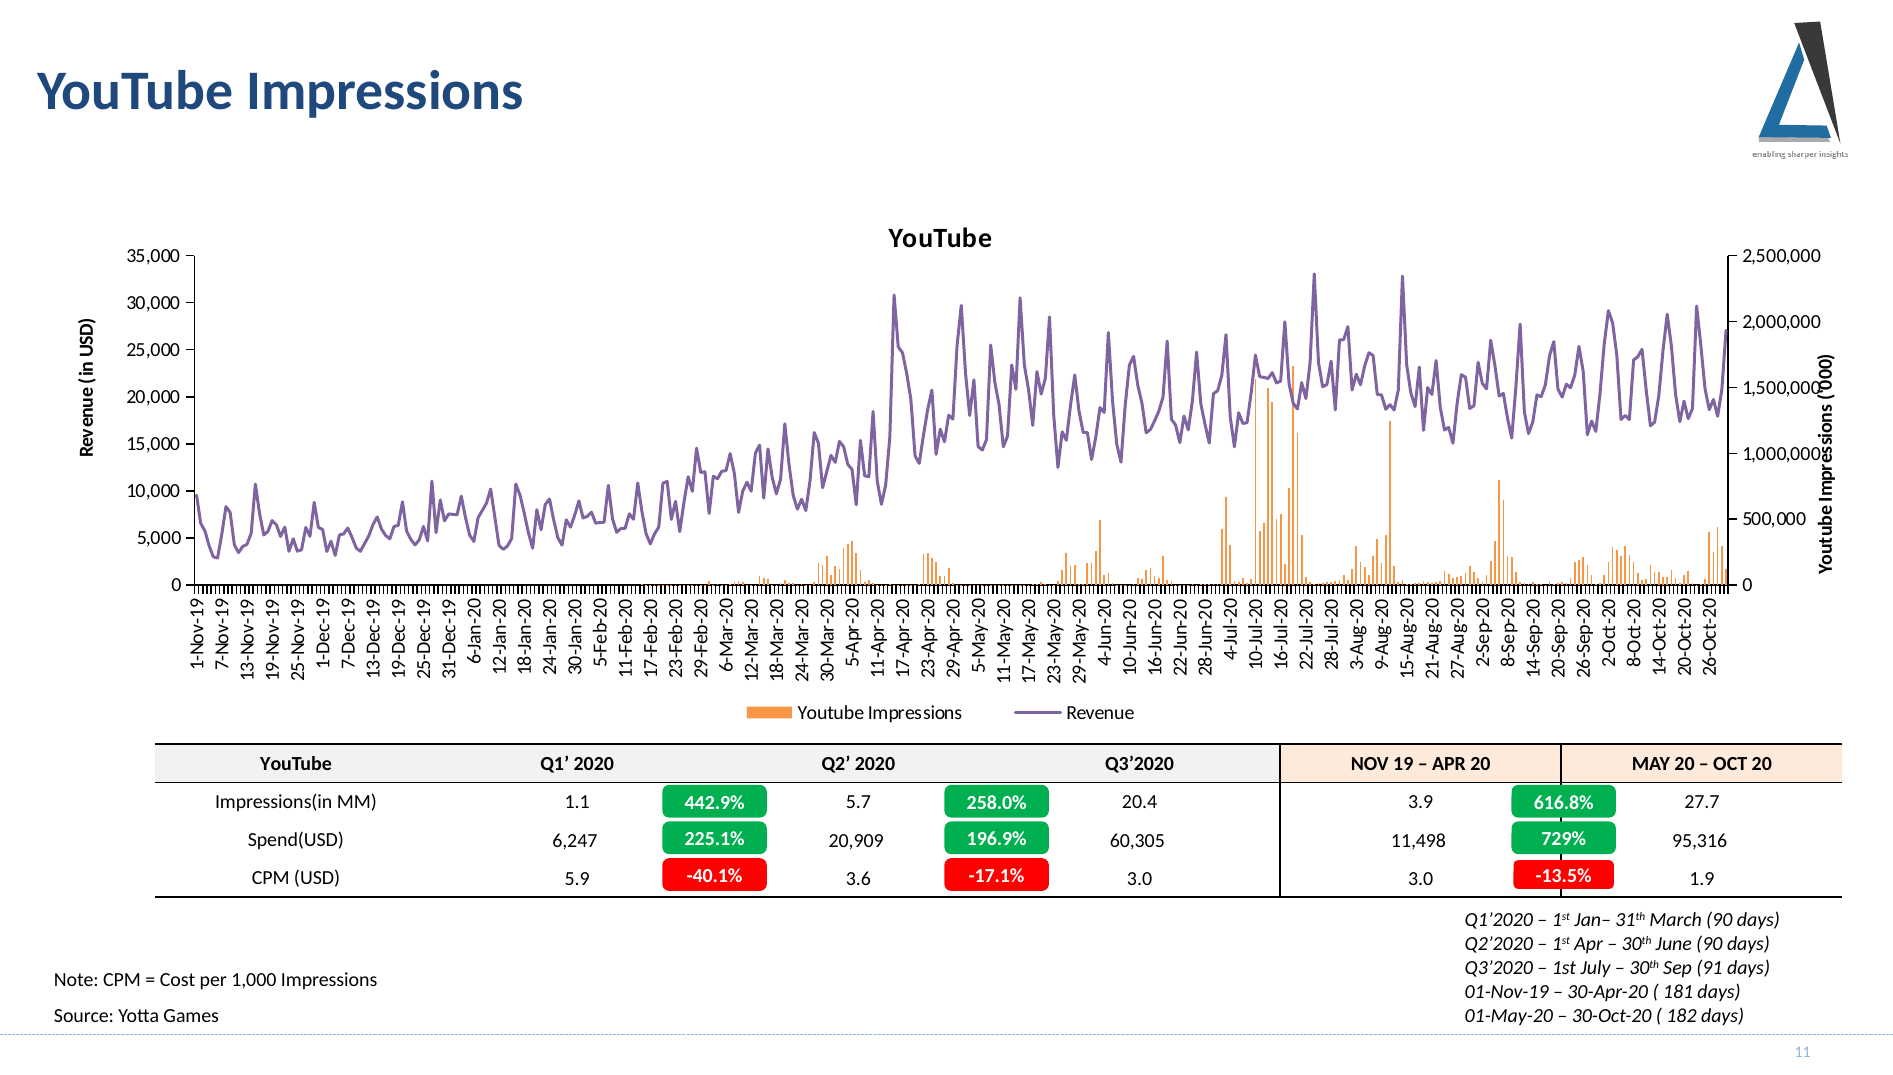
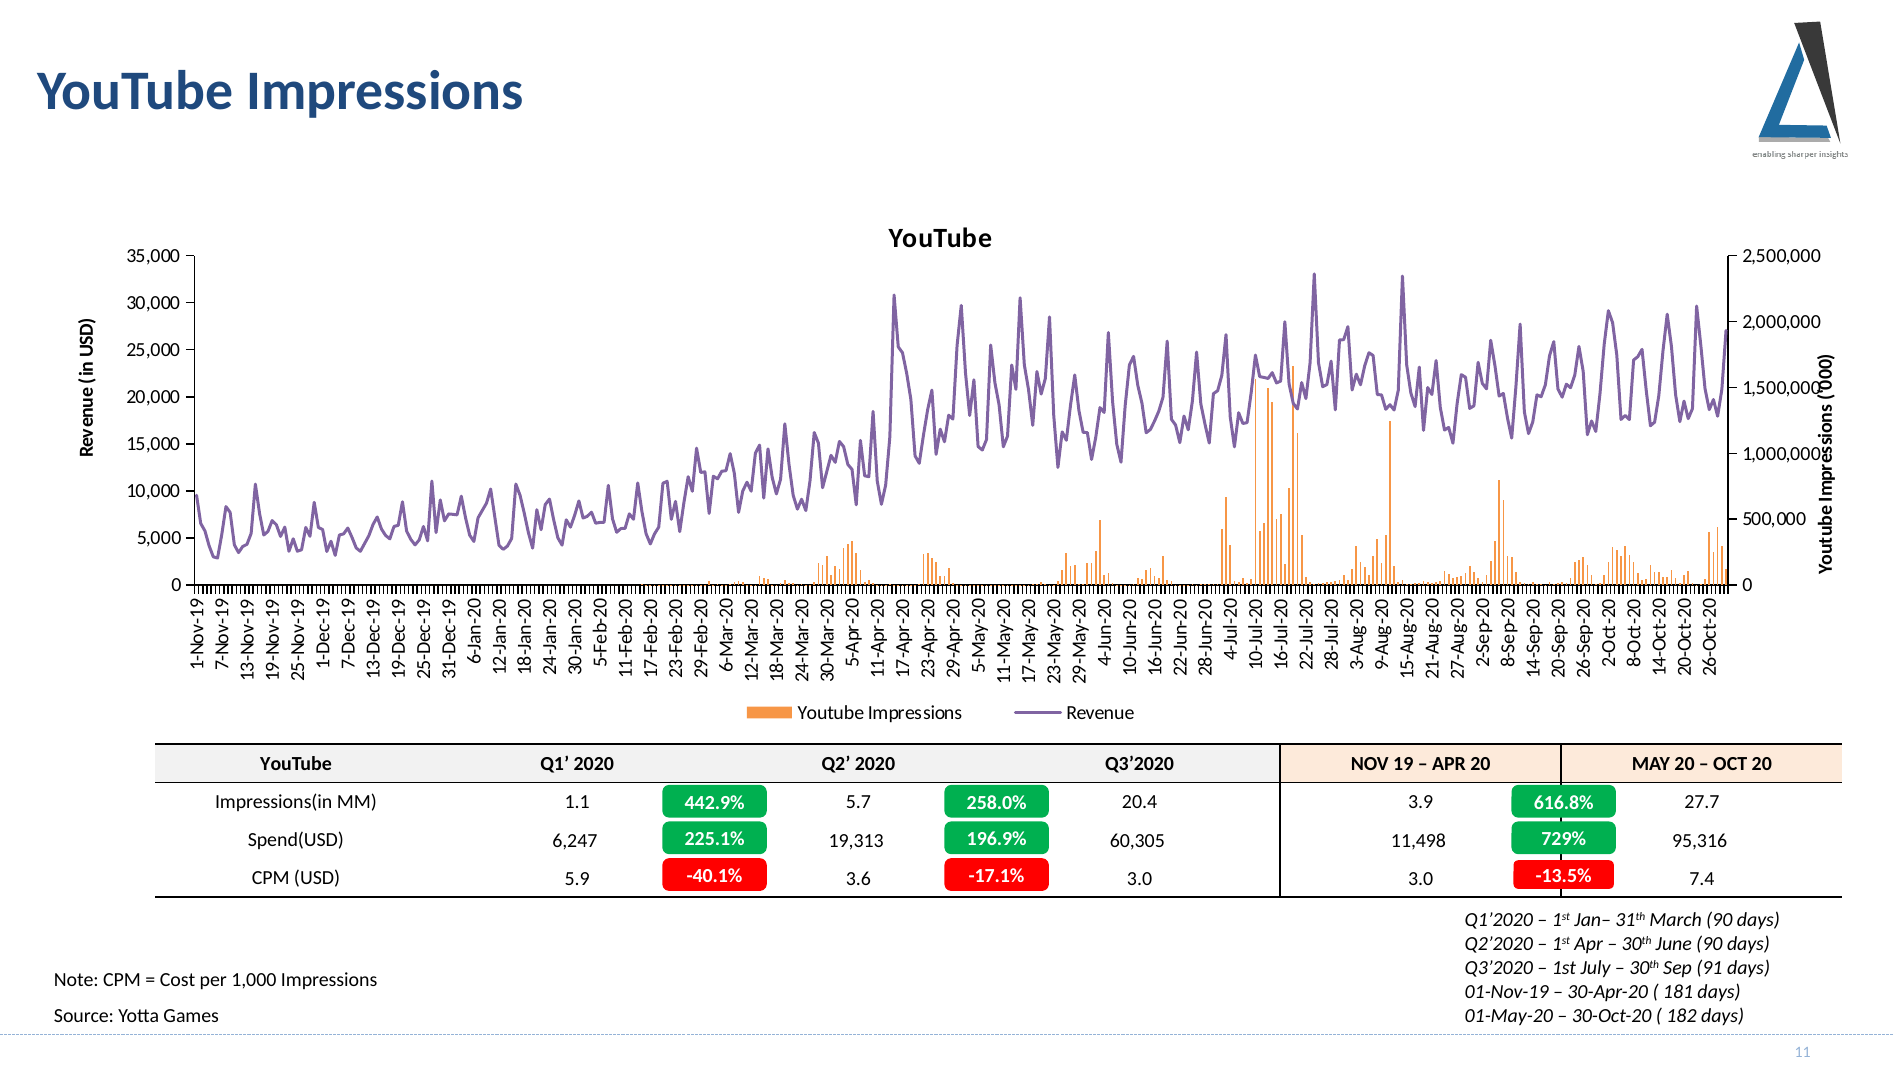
20,909: 20,909 -> 19,313
1.9: 1.9 -> 7.4
